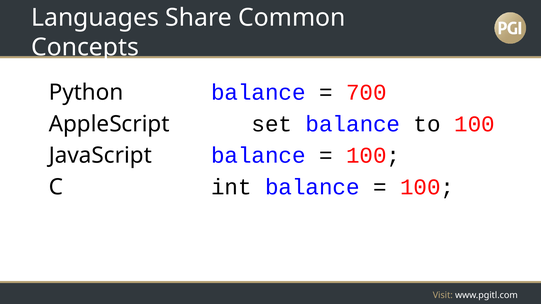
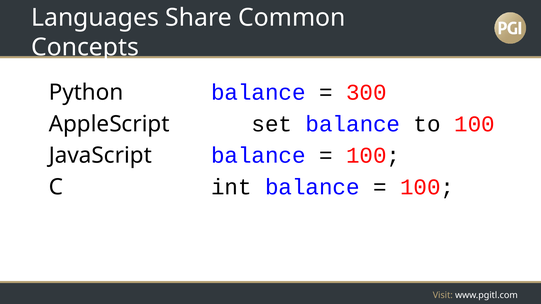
700: 700 -> 300
